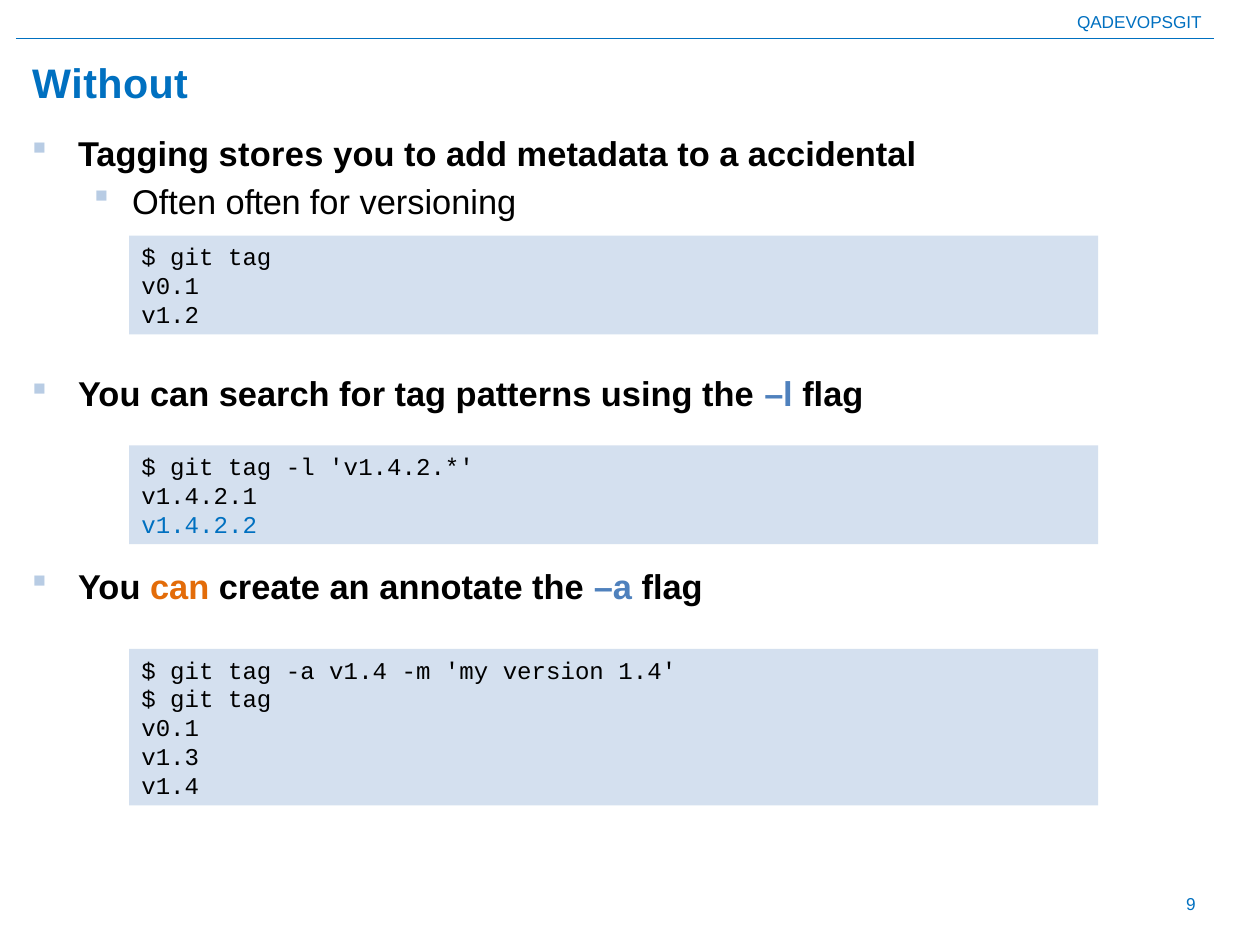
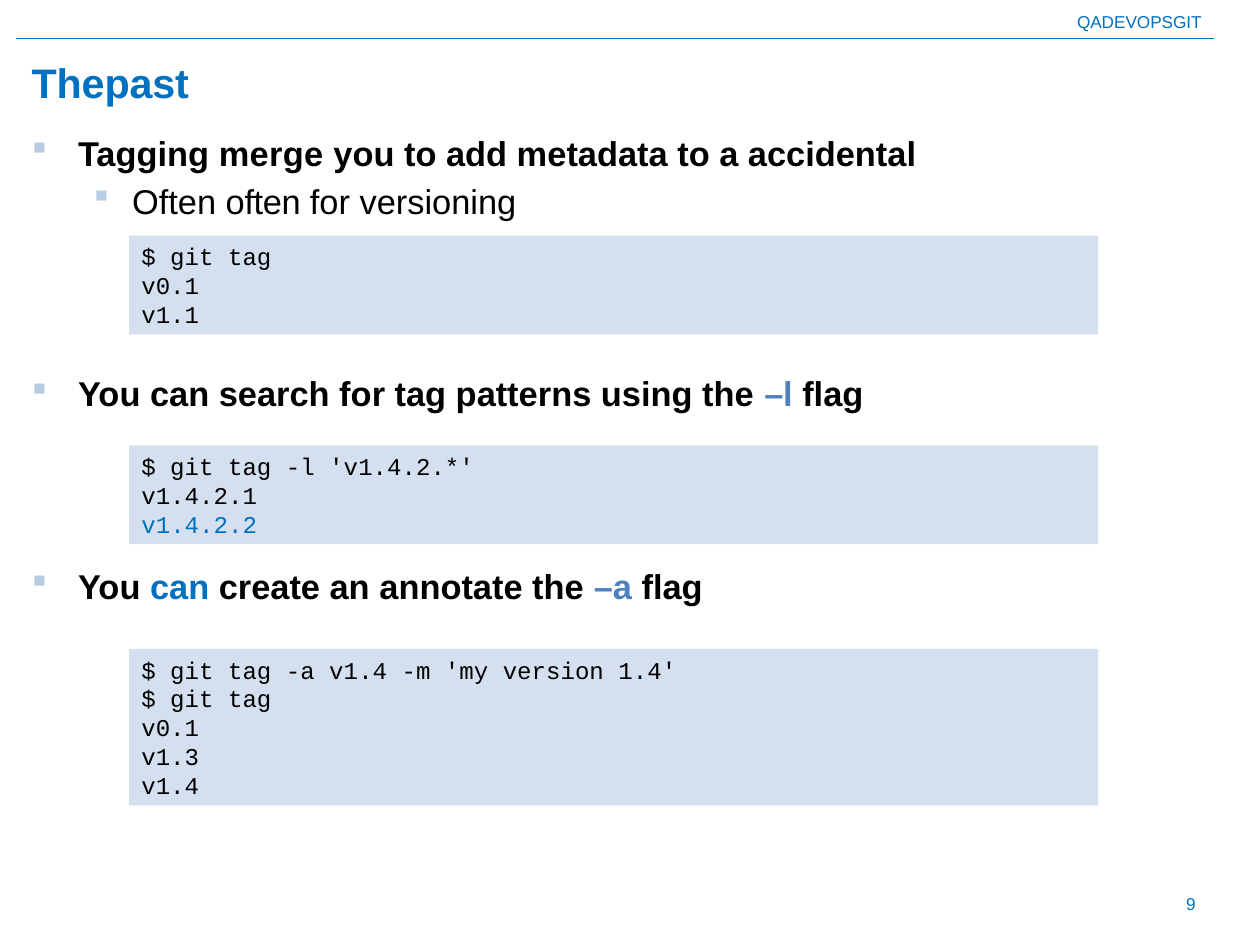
Without: Without -> Thepast
stores: stores -> merge
v1.2: v1.2 -> v1.1
can at (180, 588) colour: orange -> blue
